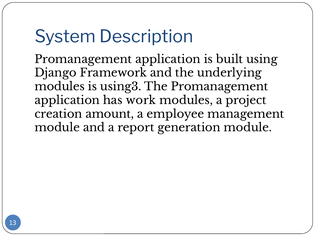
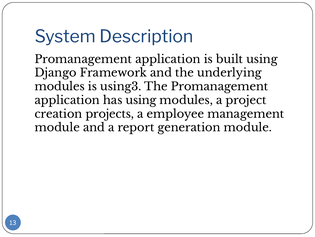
has work: work -> using
amount: amount -> projects
